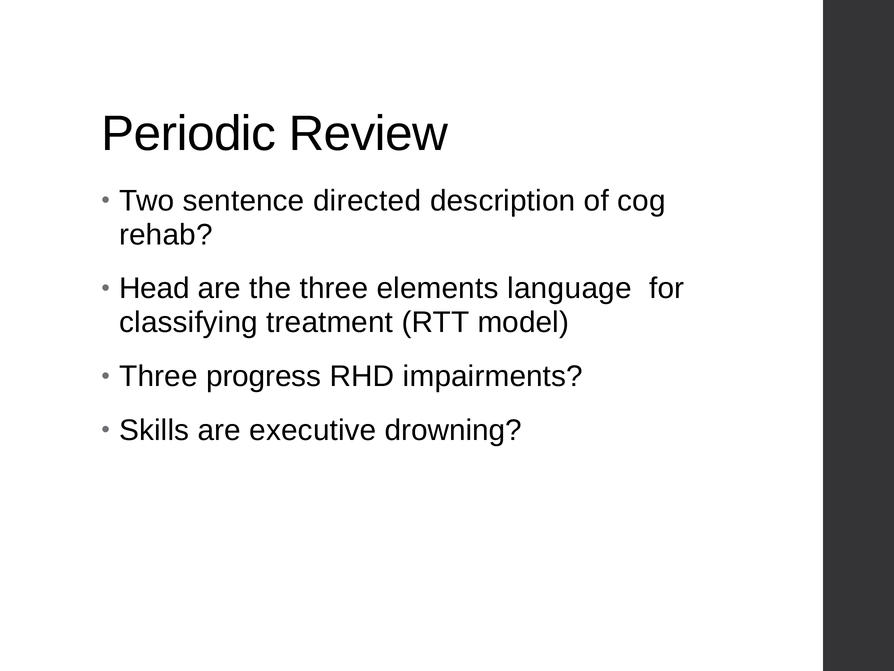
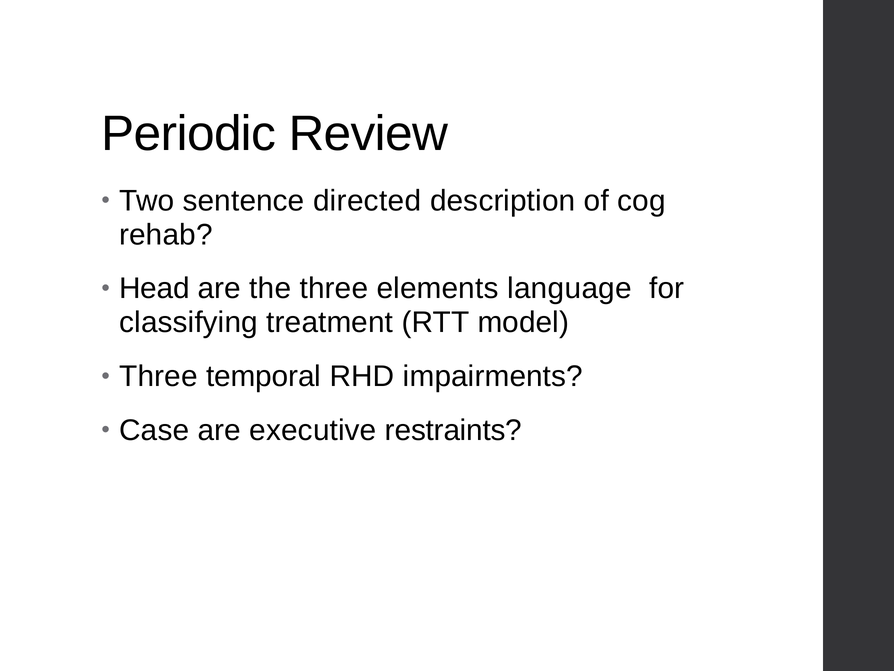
progress: progress -> temporal
Skills: Skills -> Case
drowning: drowning -> restraints
